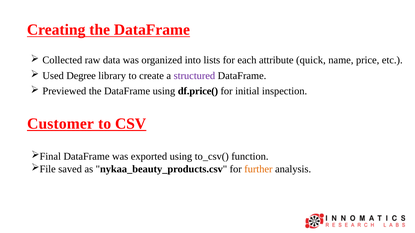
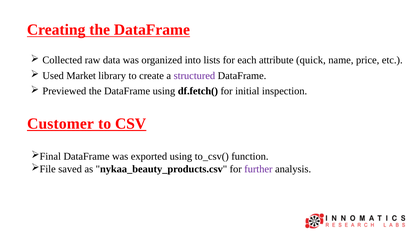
Degree: Degree -> Market
df.price(: df.price( -> df.fetch(
further colour: orange -> purple
